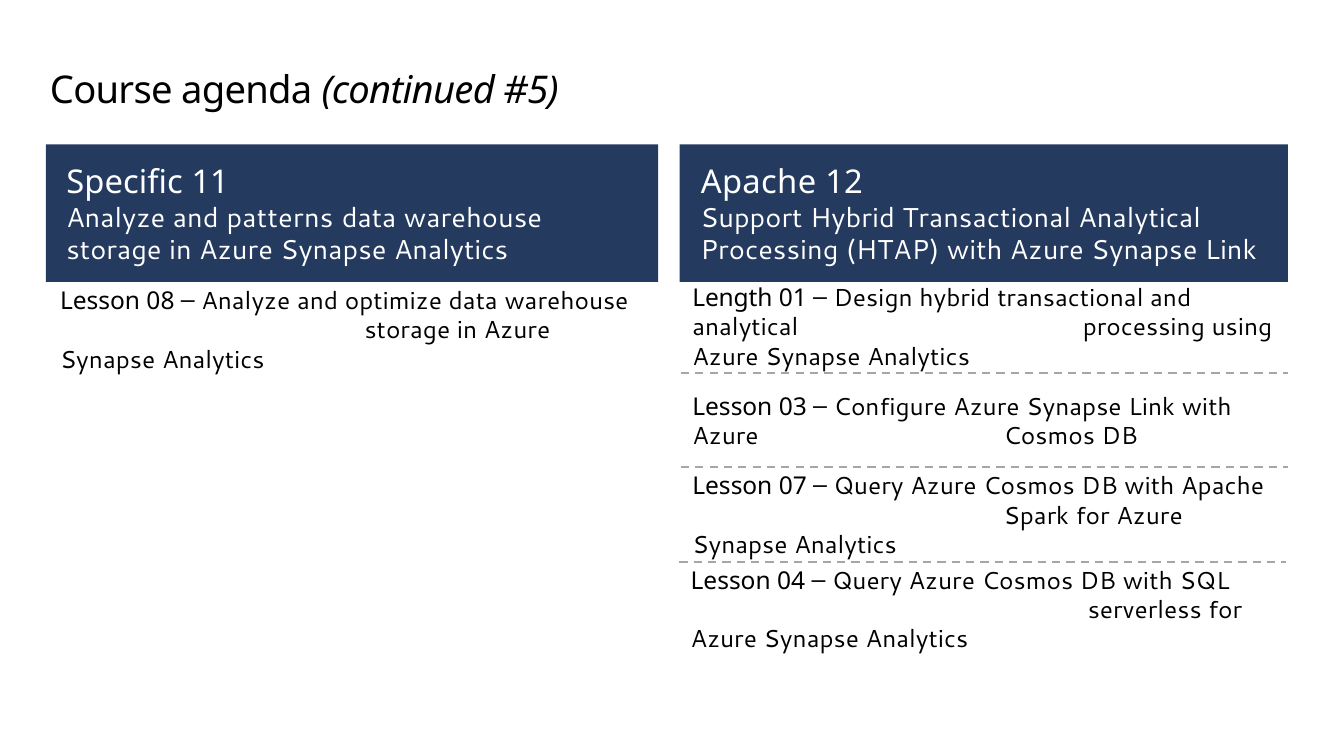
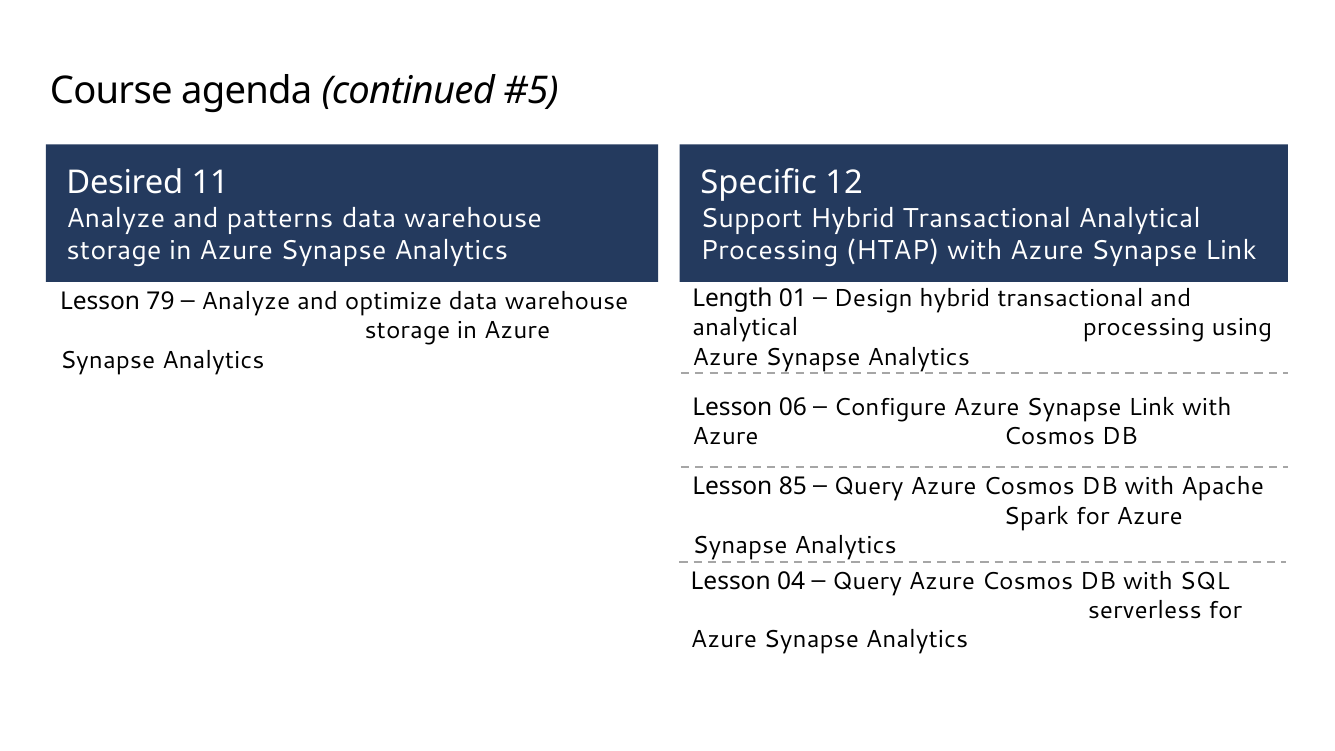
Specific: Specific -> Desired
Apache at (758, 183): Apache -> Specific
08: 08 -> 79
03: 03 -> 06
07: 07 -> 85
